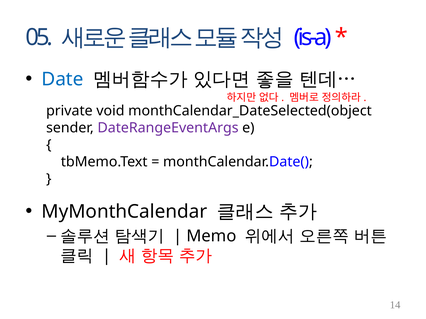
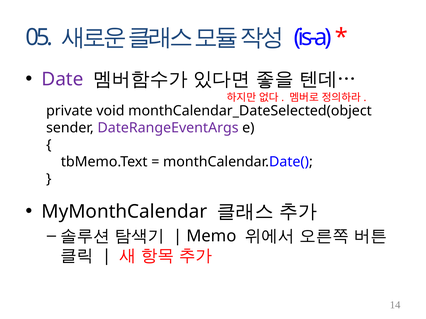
Date colour: blue -> purple
